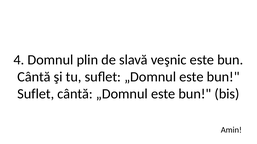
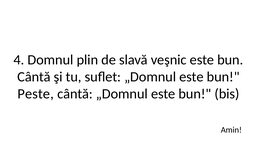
Suflet at (36, 94): Suflet -> Peste
